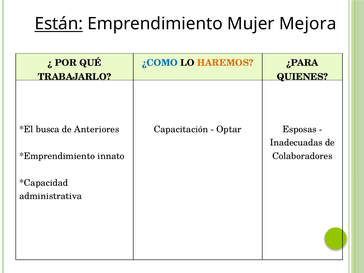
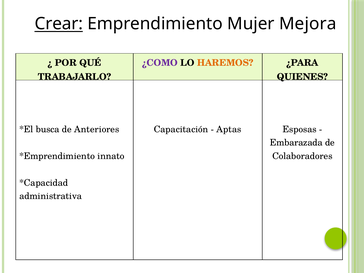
Están: Están -> Crear
¿COMO colour: blue -> purple
Optar: Optar -> Aptas
Inadecuadas: Inadecuadas -> Embarazada
